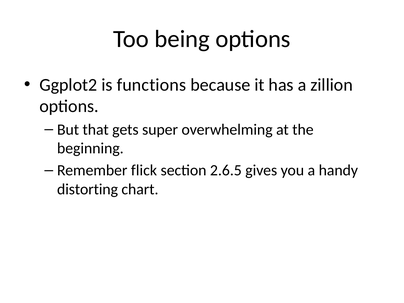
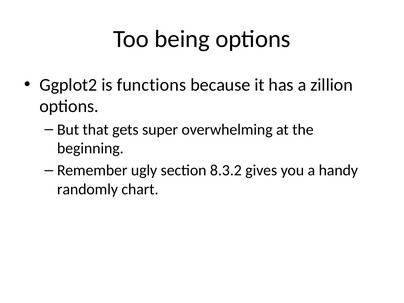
flick: flick -> ugly
2.6.5: 2.6.5 -> 8.3.2
distorting: distorting -> randomly
